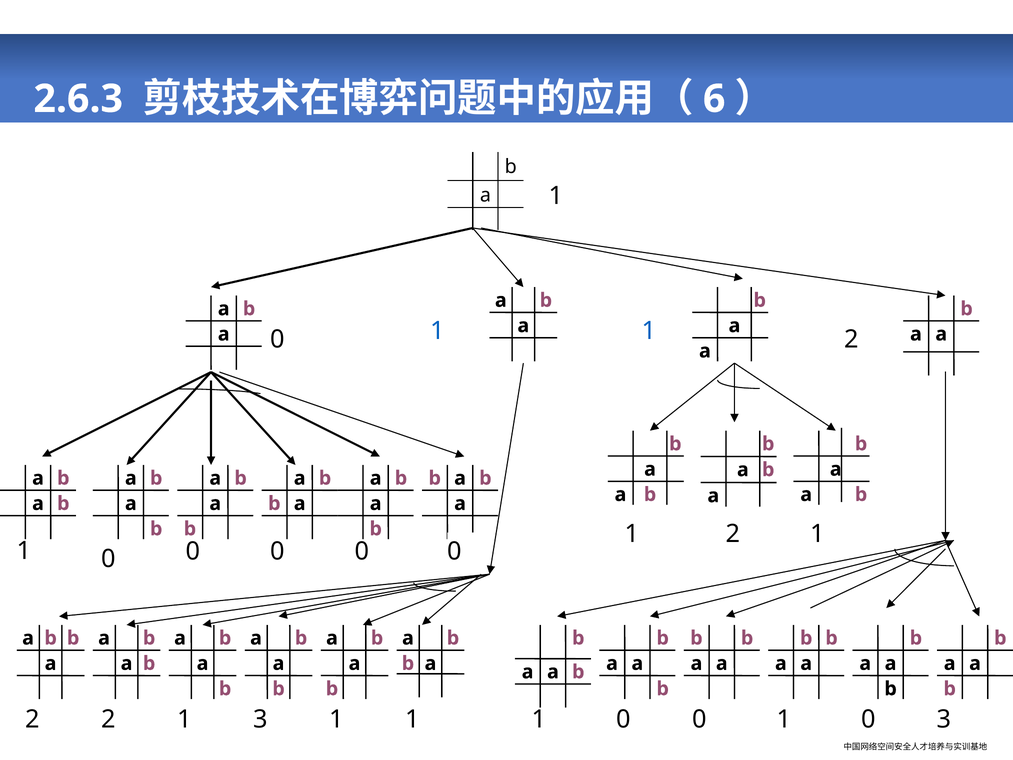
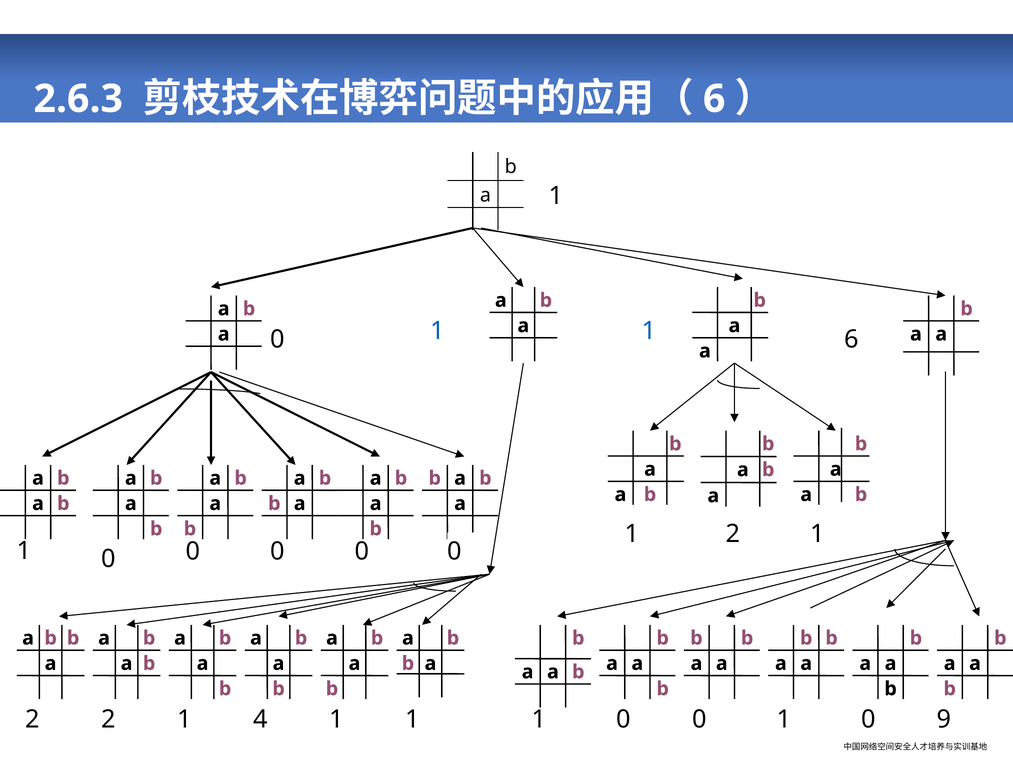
1 1 2: 2 -> 6
1 3: 3 -> 4
0 3: 3 -> 9
